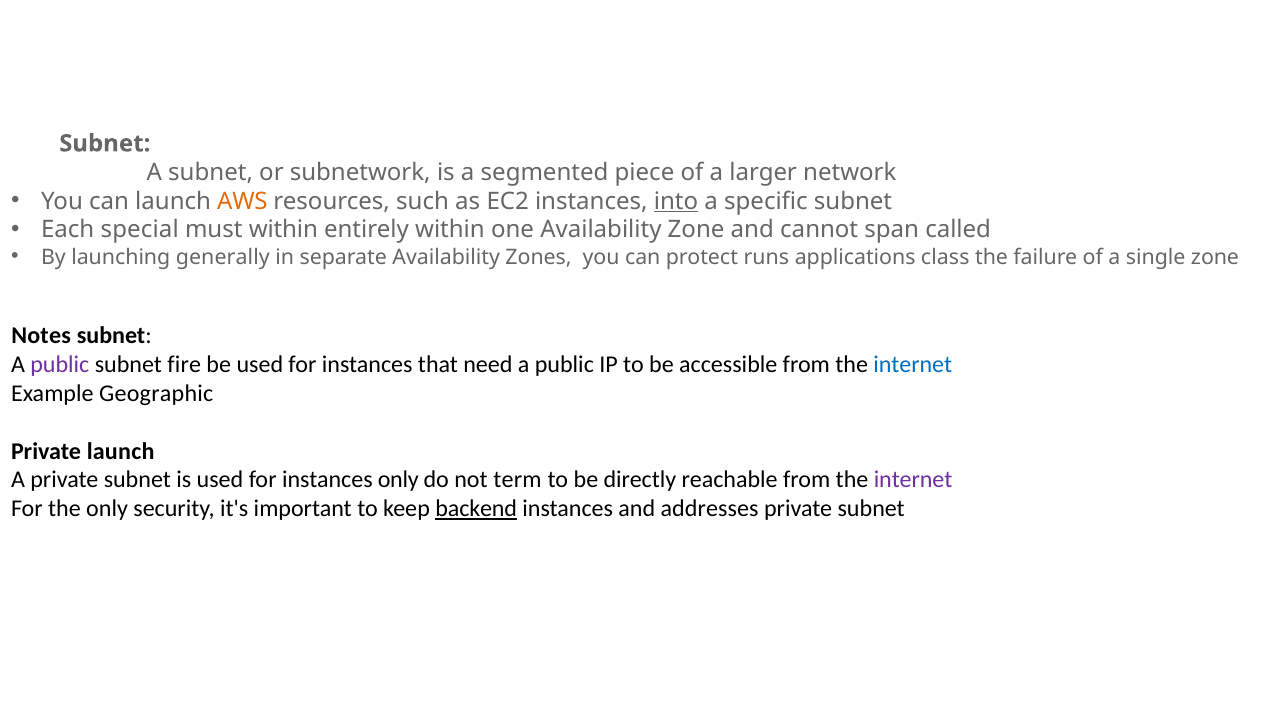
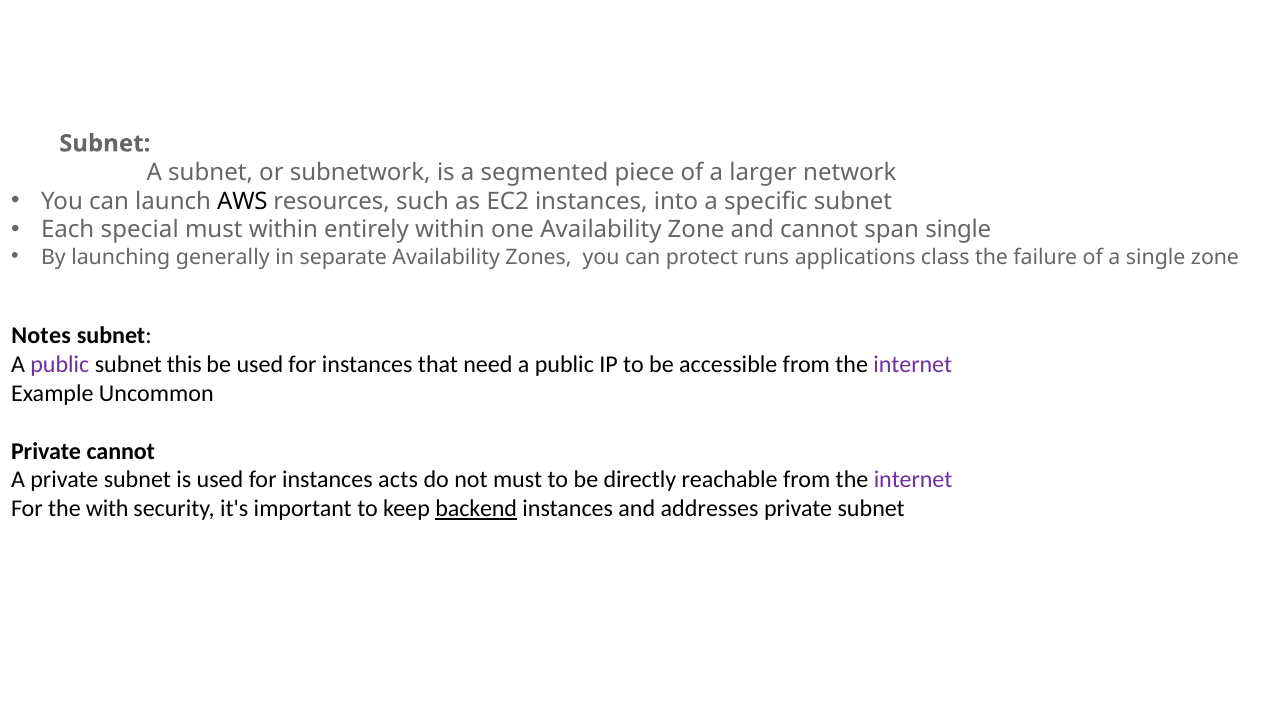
AWS colour: orange -> black
into underline: present -> none
span called: called -> single
fire: fire -> this
internet at (913, 365) colour: blue -> purple
Geographic: Geographic -> Uncommon
Private launch: launch -> cannot
instances only: only -> acts
not term: term -> must
the only: only -> with
